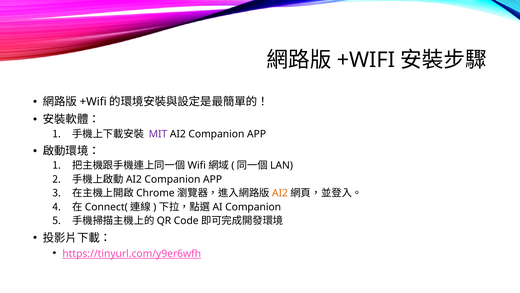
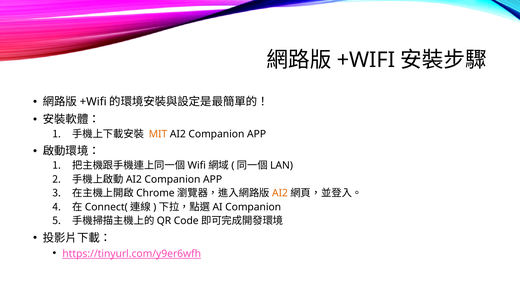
MIT colour: purple -> orange
